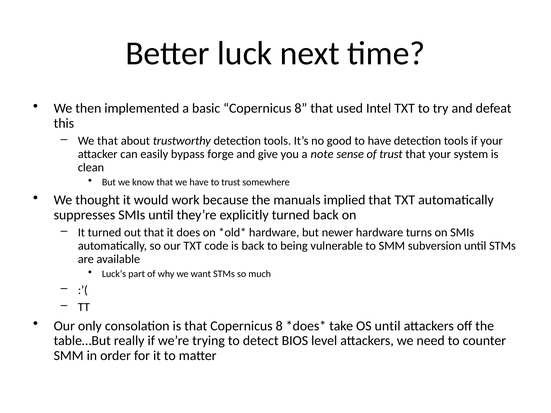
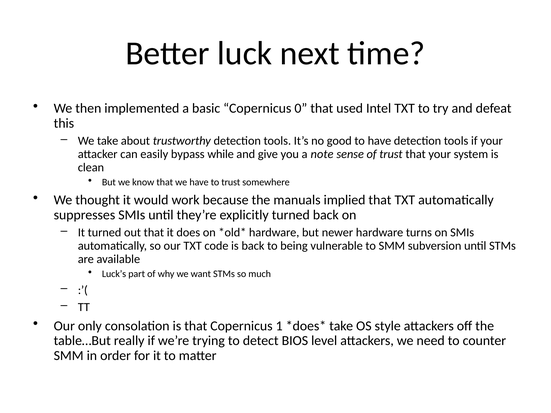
basic Copernicus 8: 8 -> 0
We that: that -> take
forge: forge -> while
that Copernicus 8: 8 -> 1
OS until: until -> style
